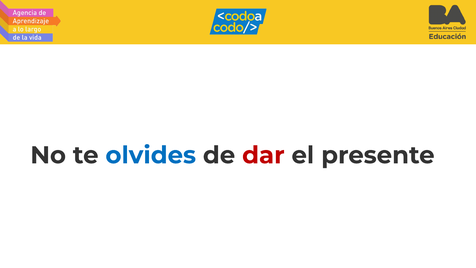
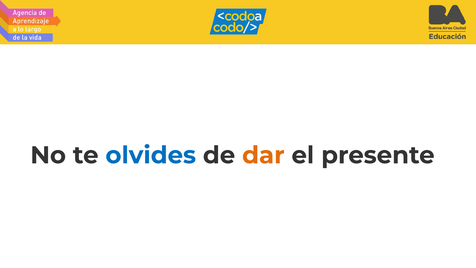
dar colour: red -> orange
